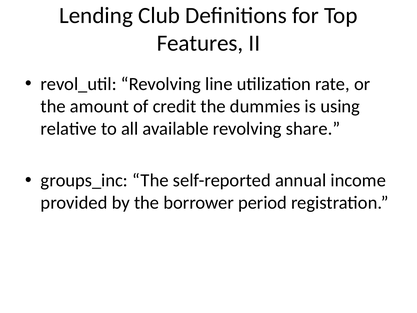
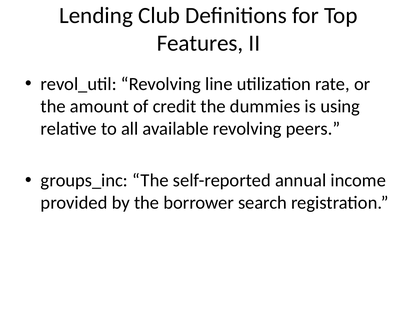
share: share -> peers
period: period -> search
